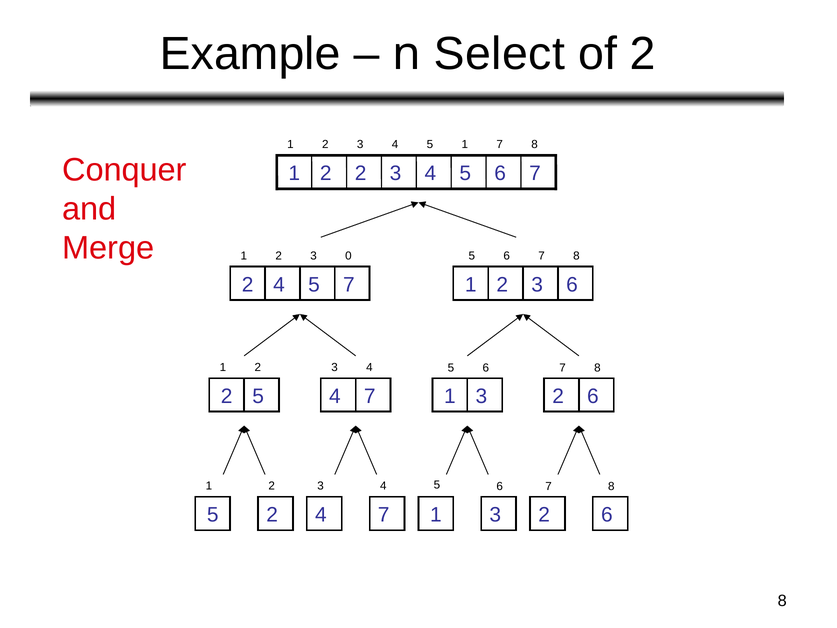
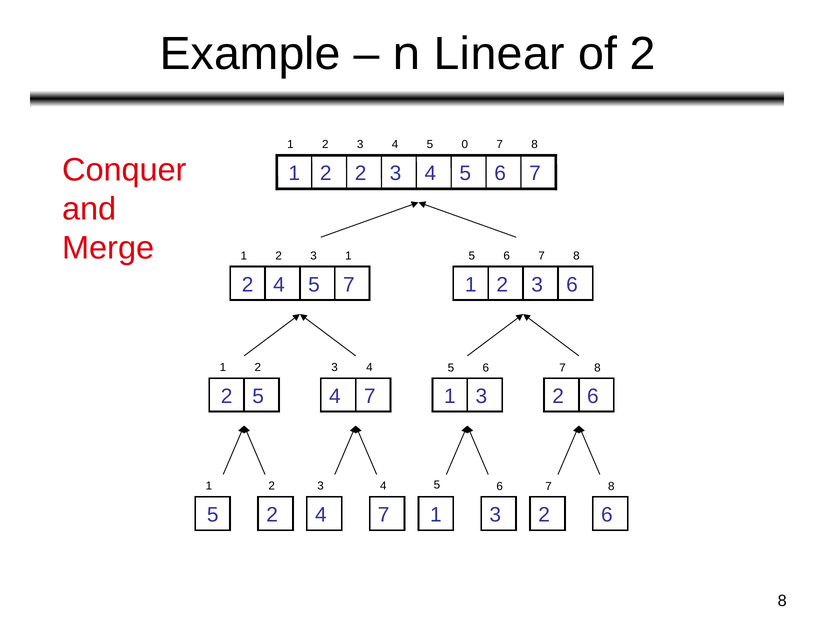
Select: Select -> Linear
4 5 1: 1 -> 0
2 3 0: 0 -> 1
